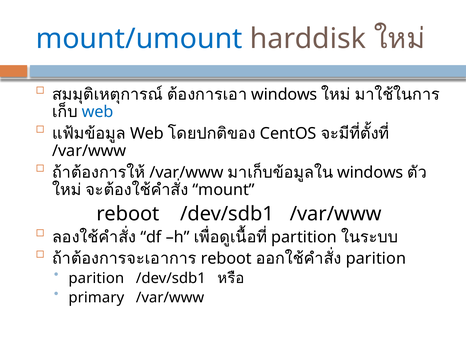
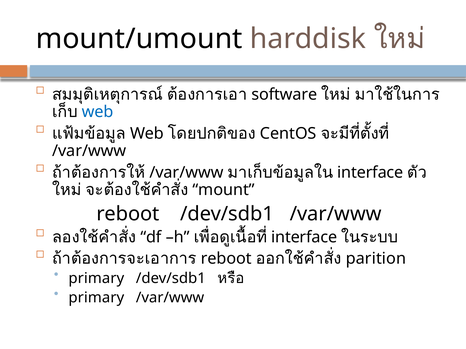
mount/umount colour: blue -> black
windows at (284, 95): windows -> software
windows at (370, 173): windows -> interface
partition at (304, 237): partition -> interface
parition at (96, 279): parition -> primary
